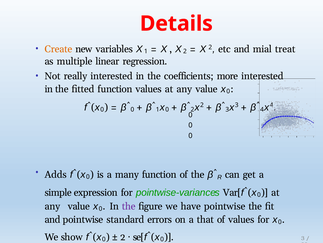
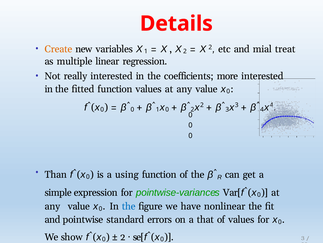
Adds: Adds -> Than
many: many -> using
the at (129, 206) colour: purple -> blue
have pointwise: pointwise -> nonlinear
